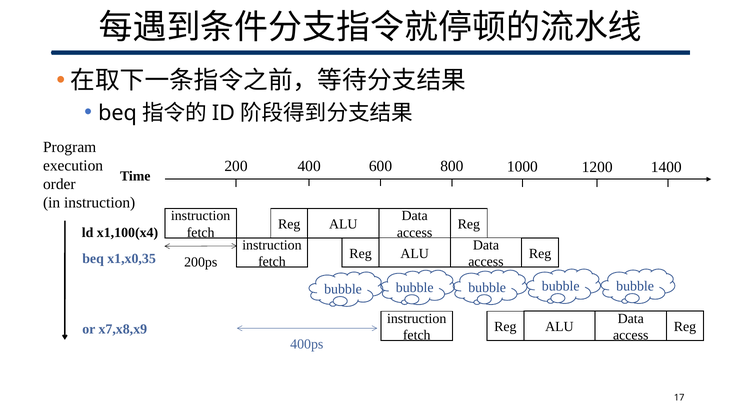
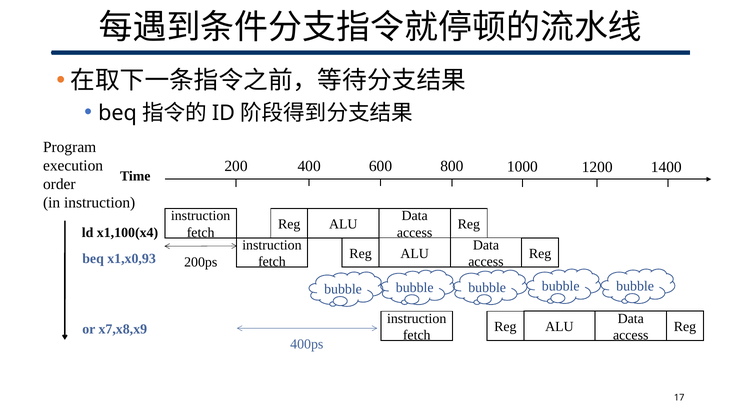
x1,x0,35: x1,x0,35 -> x1,x0,93
